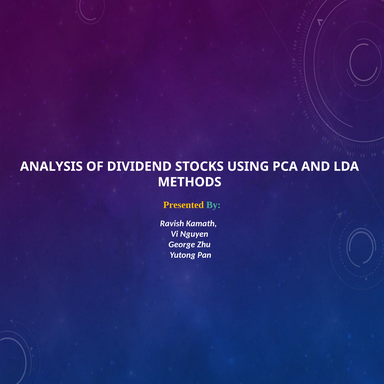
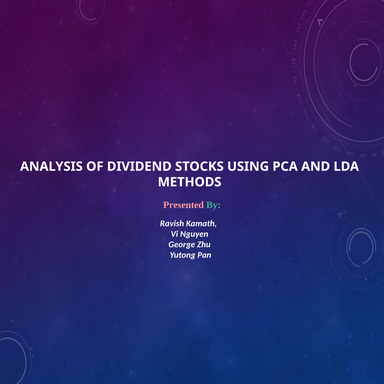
Presented colour: yellow -> pink
